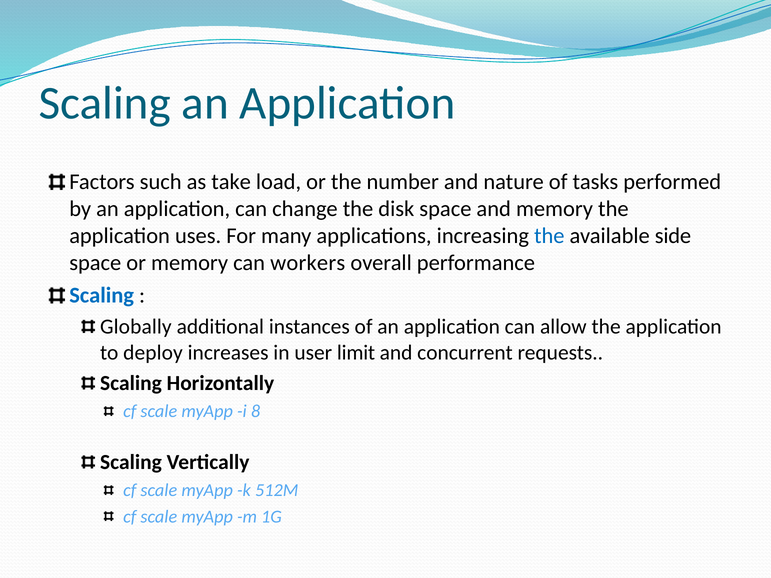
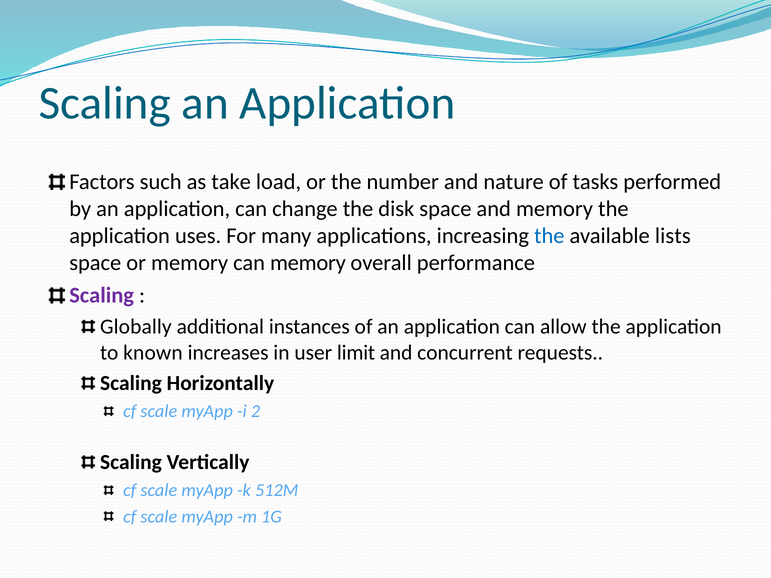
side: side -> lists
can workers: workers -> memory
Scaling at (102, 296) colour: blue -> purple
deploy: deploy -> known
8: 8 -> 2
